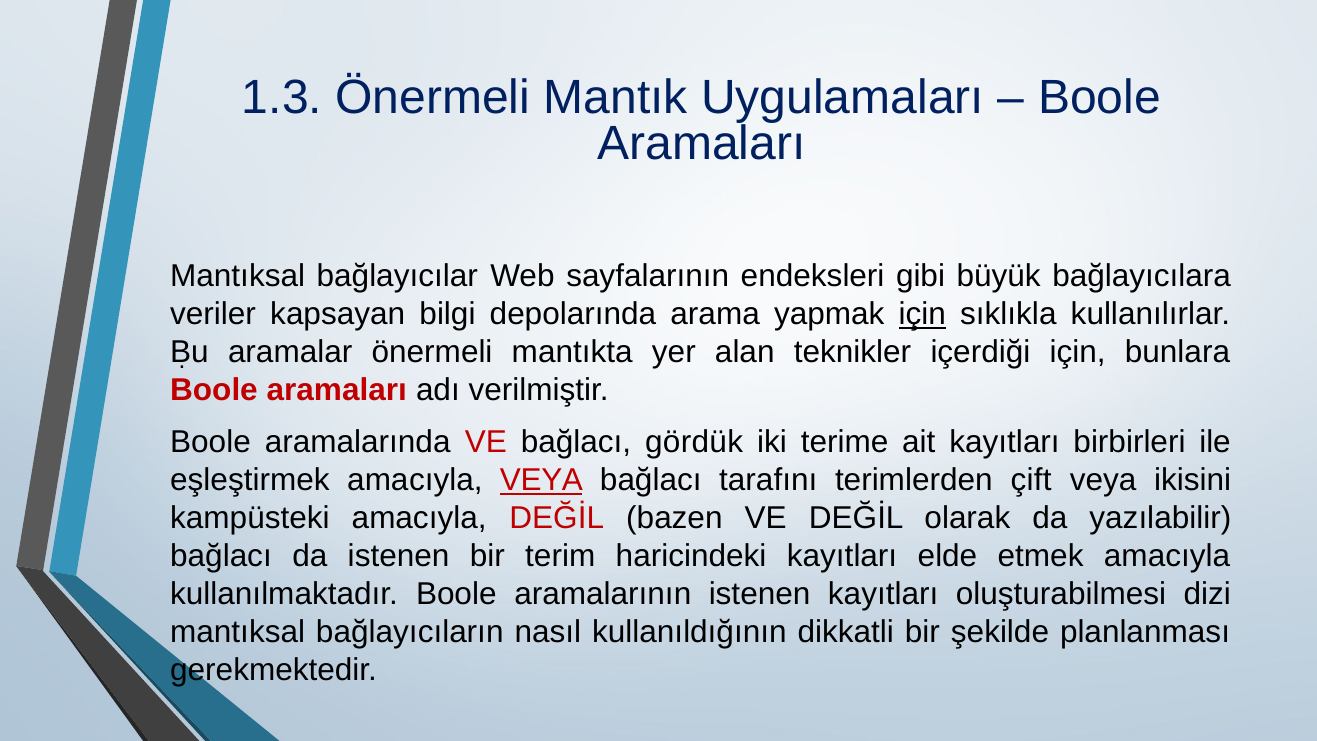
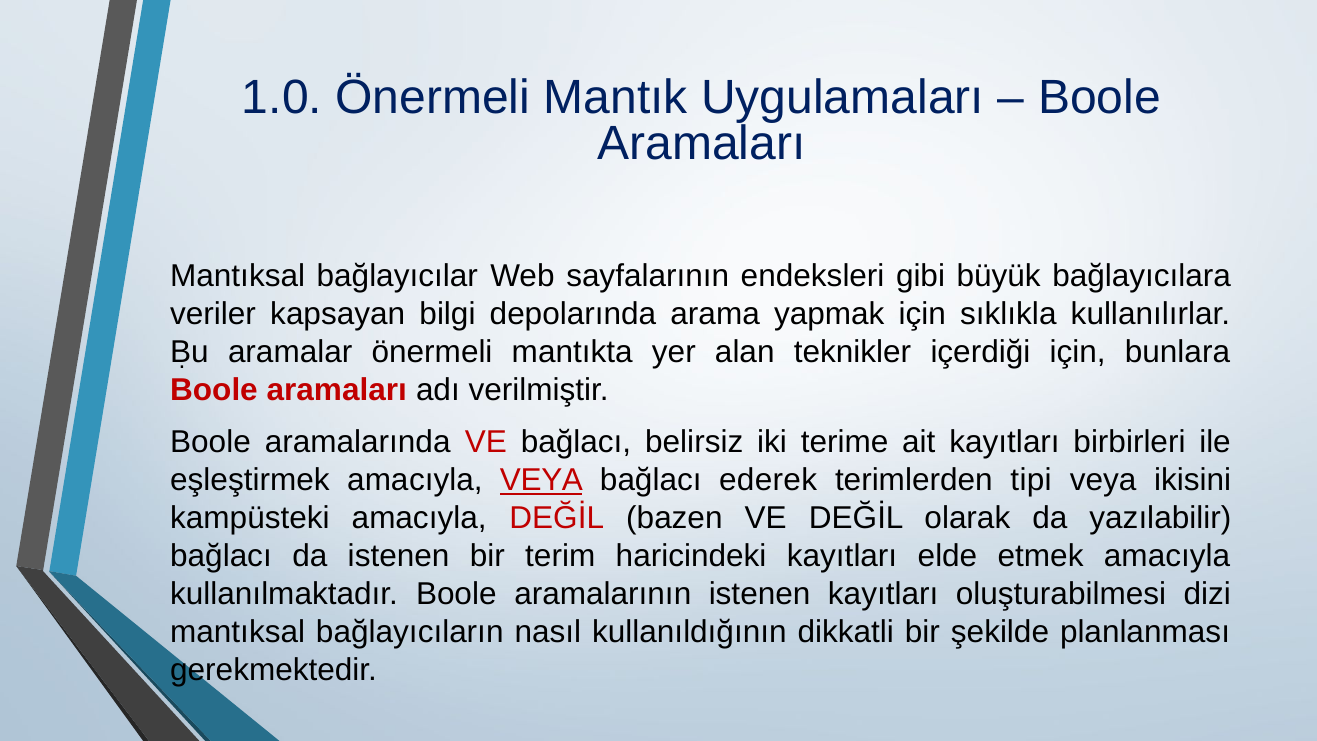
1.3: 1.3 -> 1.0
için at (922, 314) underline: present -> none
gördük: gördük -> belirsiz
tarafını: tarafını -> ederek
çift: çift -> tipi
